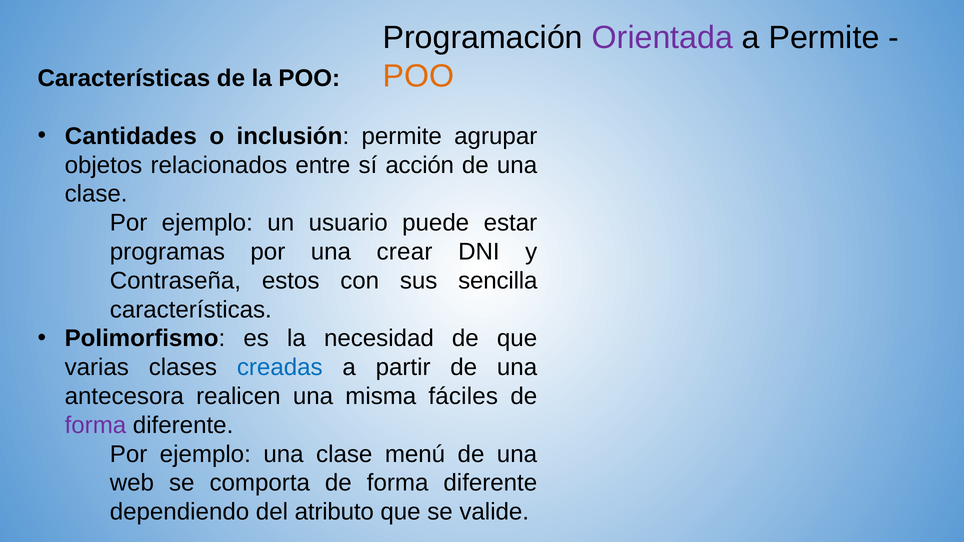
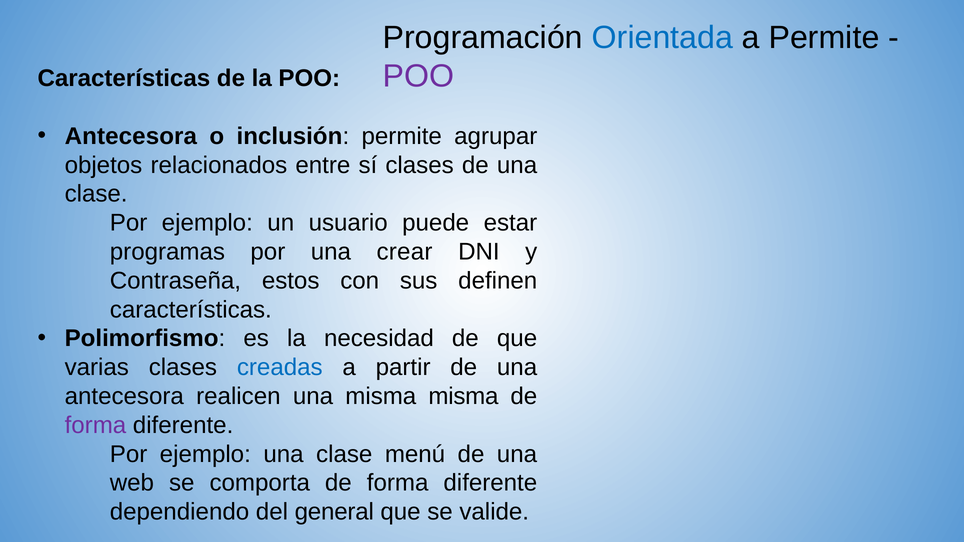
Orientada colour: purple -> blue
POO at (418, 76) colour: orange -> purple
Cantidades at (131, 136): Cantidades -> Antecesora
sí acción: acción -> clases
sencilla: sencilla -> definen
misma fáciles: fáciles -> misma
atributo: atributo -> general
